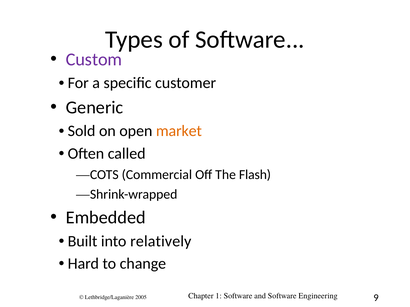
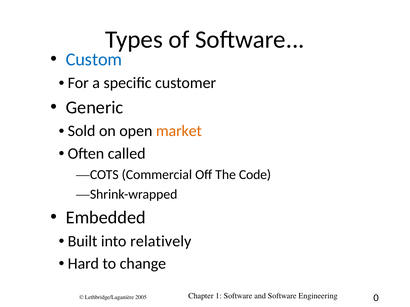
Custom colour: purple -> blue
Flash: Flash -> Code
9: 9 -> 0
